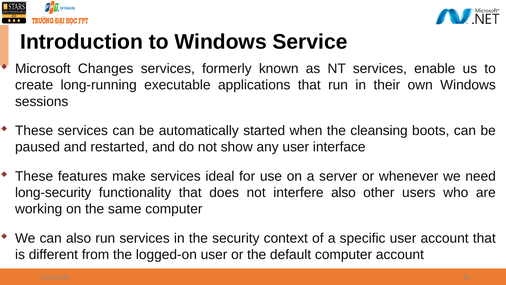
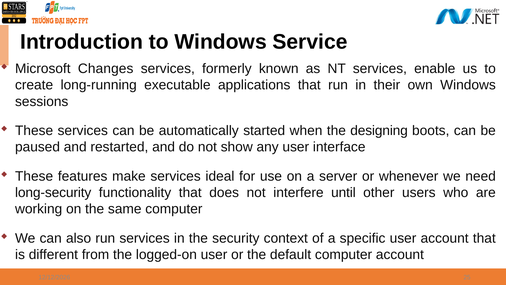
cleansing: cleansing -> designing
interfere also: also -> until
